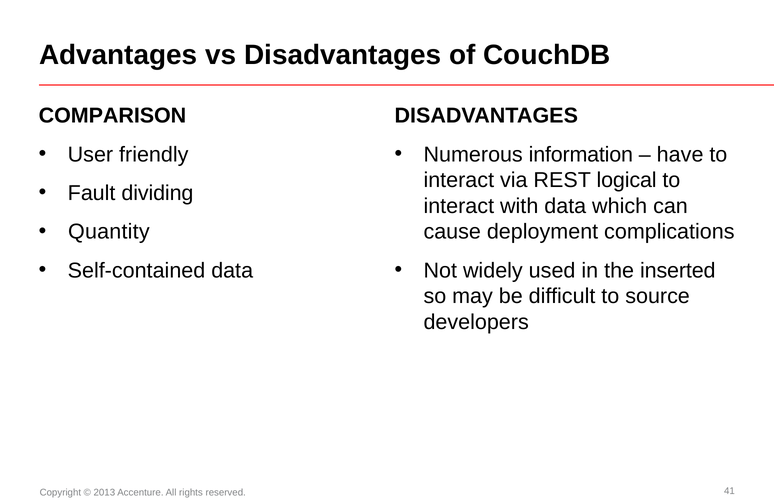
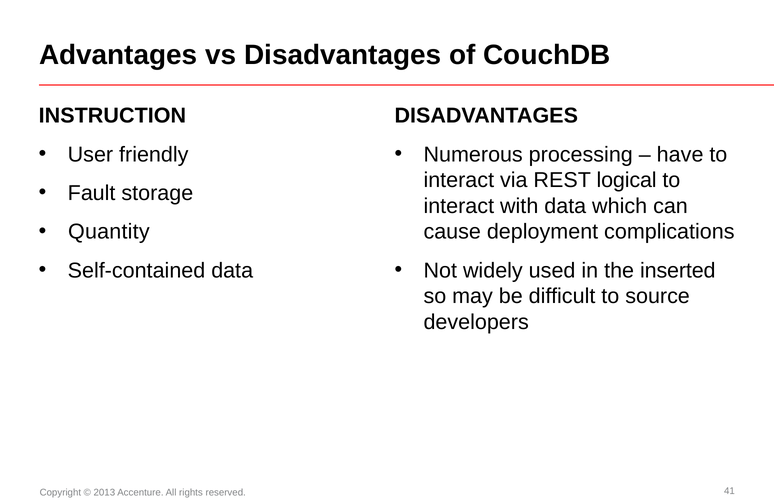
COMPARISON: COMPARISON -> INSTRUCTION
information: information -> processing
dividing: dividing -> storage
